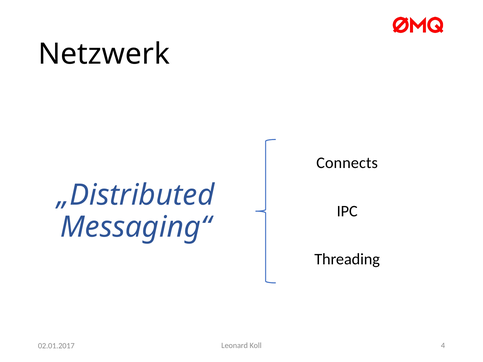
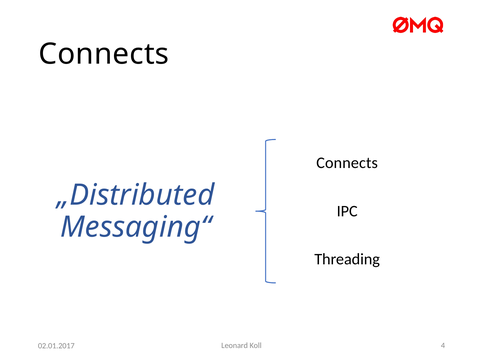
Netzwerk at (104, 54): Netzwerk -> Connects
